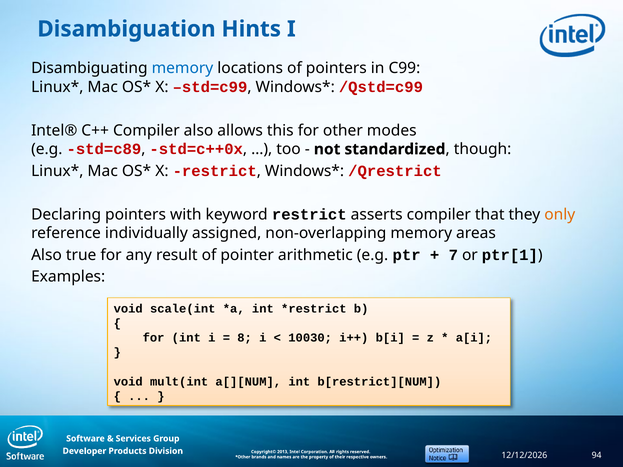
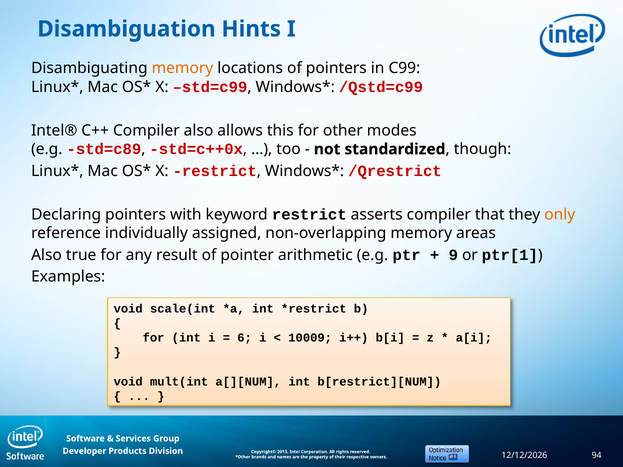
memory at (182, 68) colour: blue -> orange
7: 7 -> 9
8: 8 -> 6
10030: 10030 -> 10009
